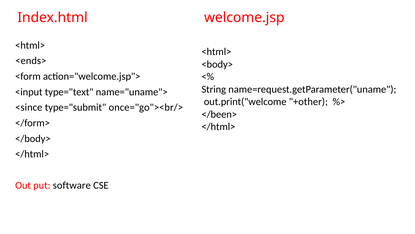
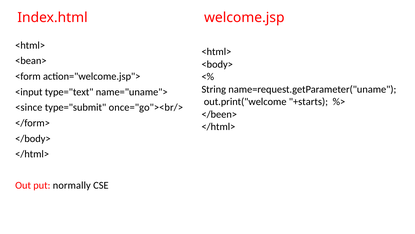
<ends>: <ends> -> <bean>
+other: +other -> +starts
software: software -> normally
